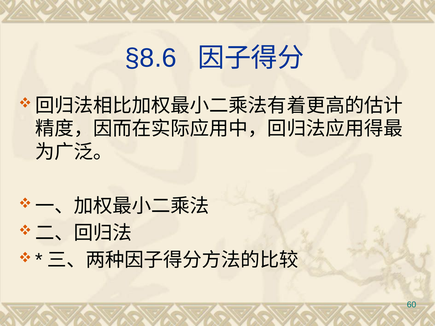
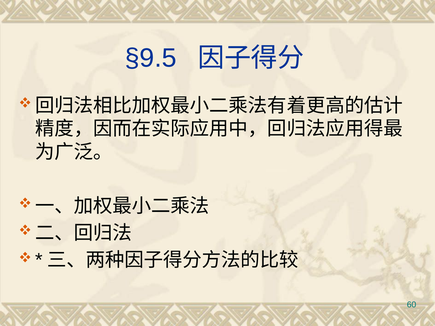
§8.6: §8.6 -> §9.5
